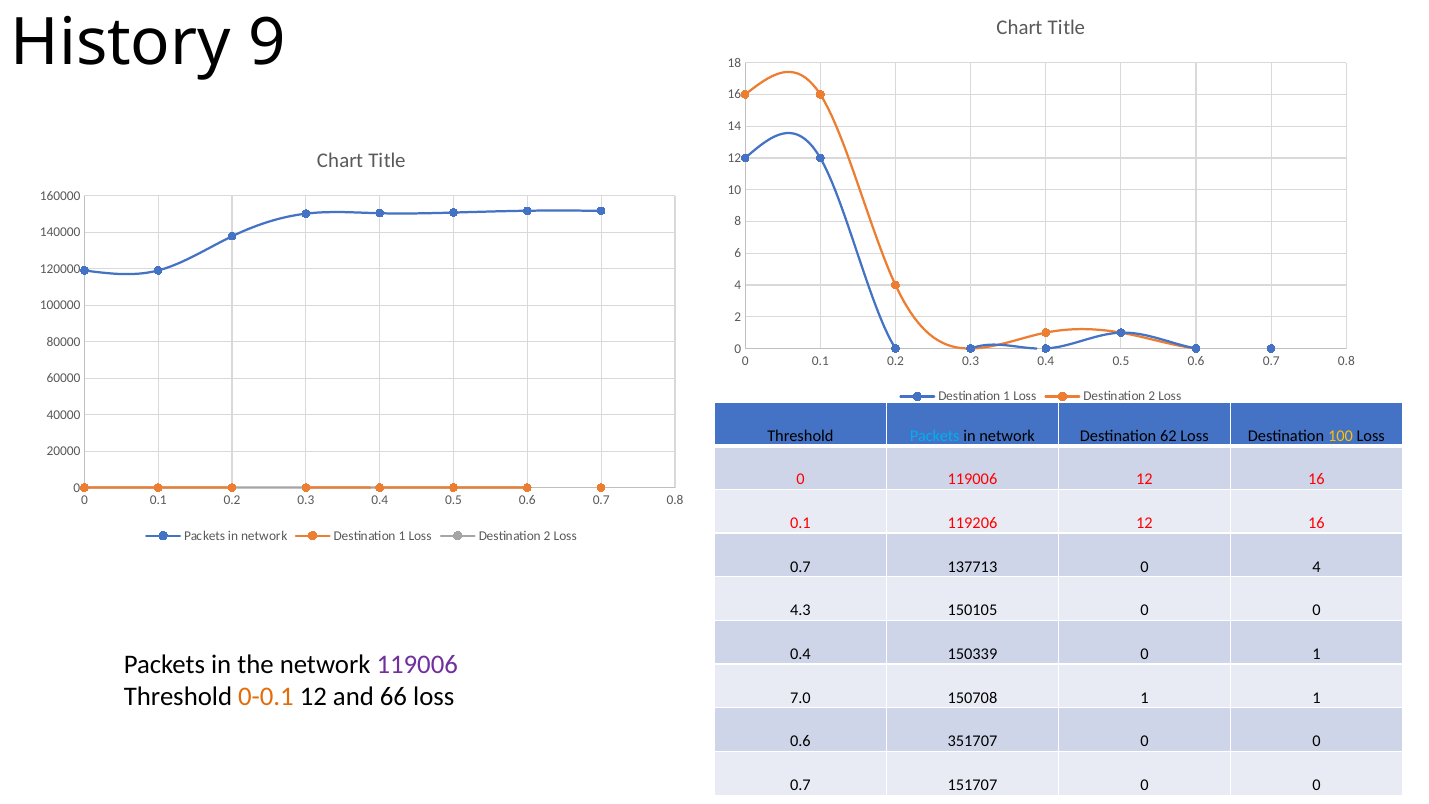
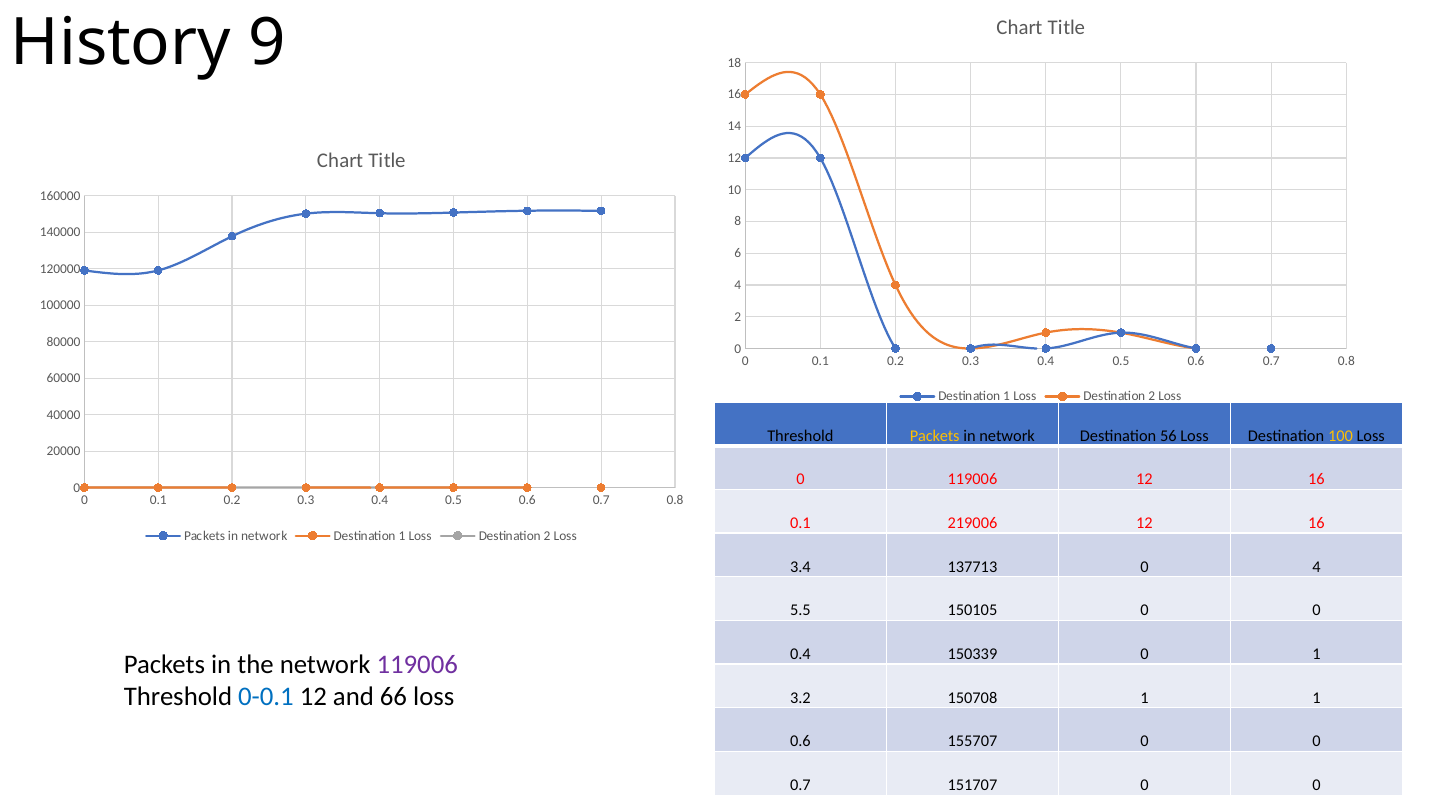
Packets at (935, 436) colour: light blue -> yellow
62: 62 -> 56
119206: 119206 -> 219006
0.7 at (800, 567): 0.7 -> 3.4
4.3: 4.3 -> 5.5
0-0.1 colour: orange -> blue
7.0: 7.0 -> 3.2
351707: 351707 -> 155707
